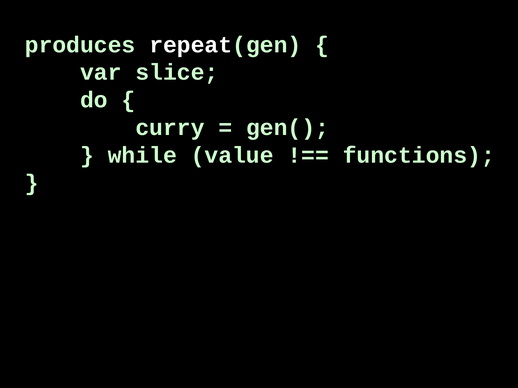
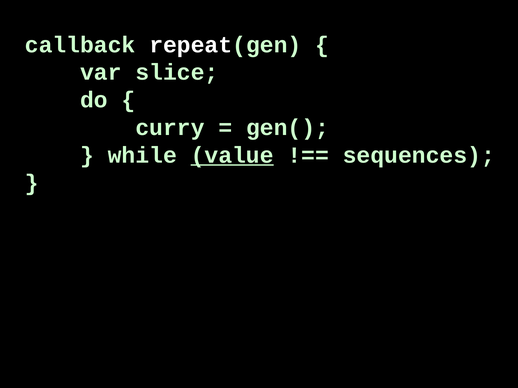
produces: produces -> callback
value underline: none -> present
functions: functions -> sequences
